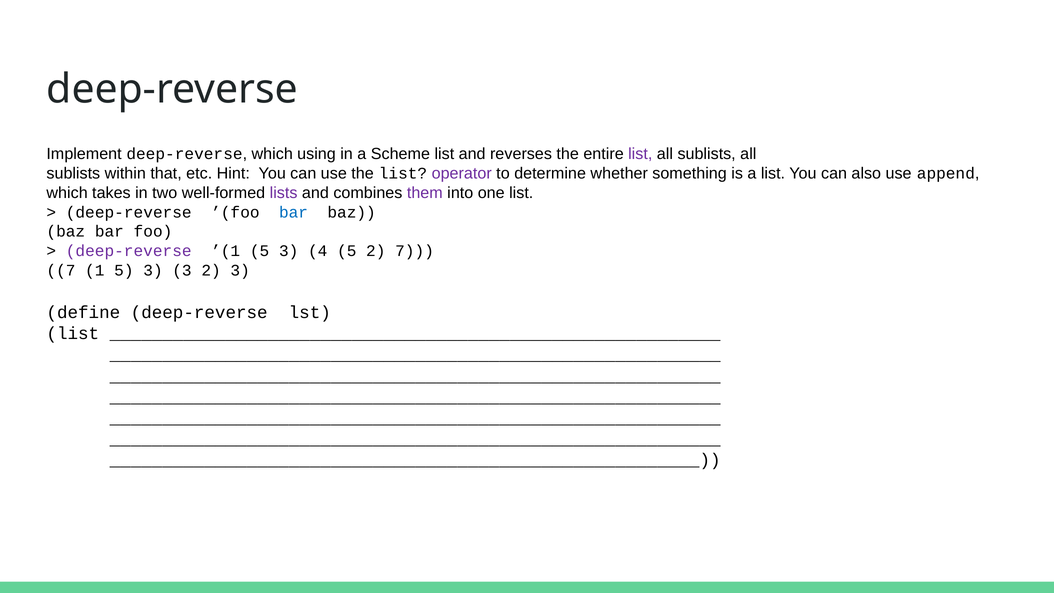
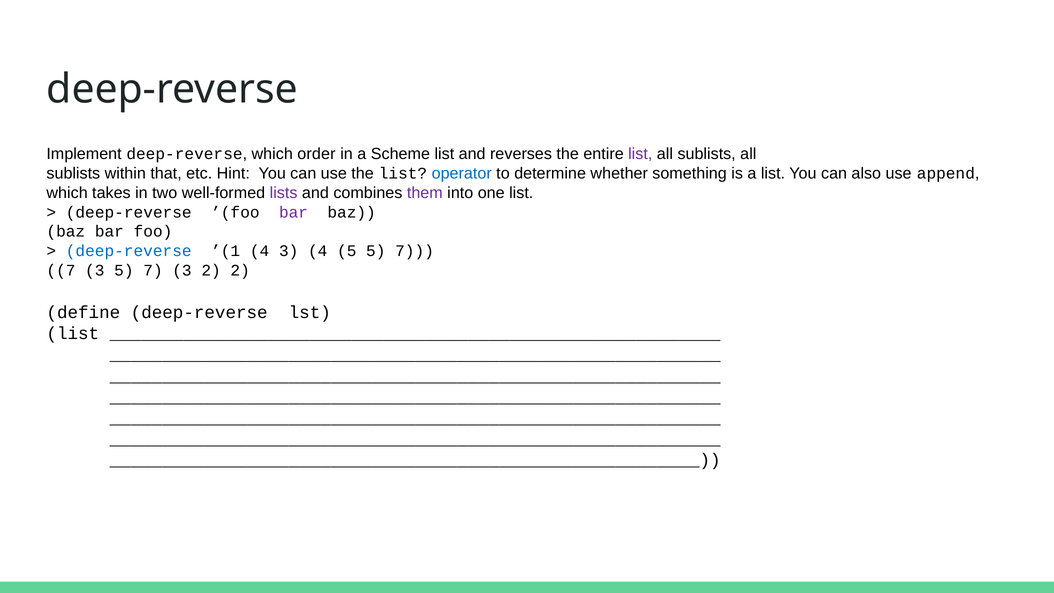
using: using -> order
operator colour: purple -> blue
bar at (294, 212) colour: blue -> purple
deep-reverse at (129, 251) colour: purple -> blue
’(1 5: 5 -> 4
5 2: 2 -> 5
1 at (95, 270): 1 -> 3
3 at (153, 270): 3 -> 7
2 3: 3 -> 2
